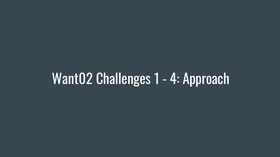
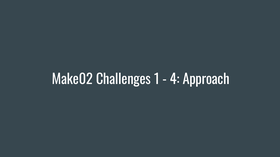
Want02: Want02 -> Make02
